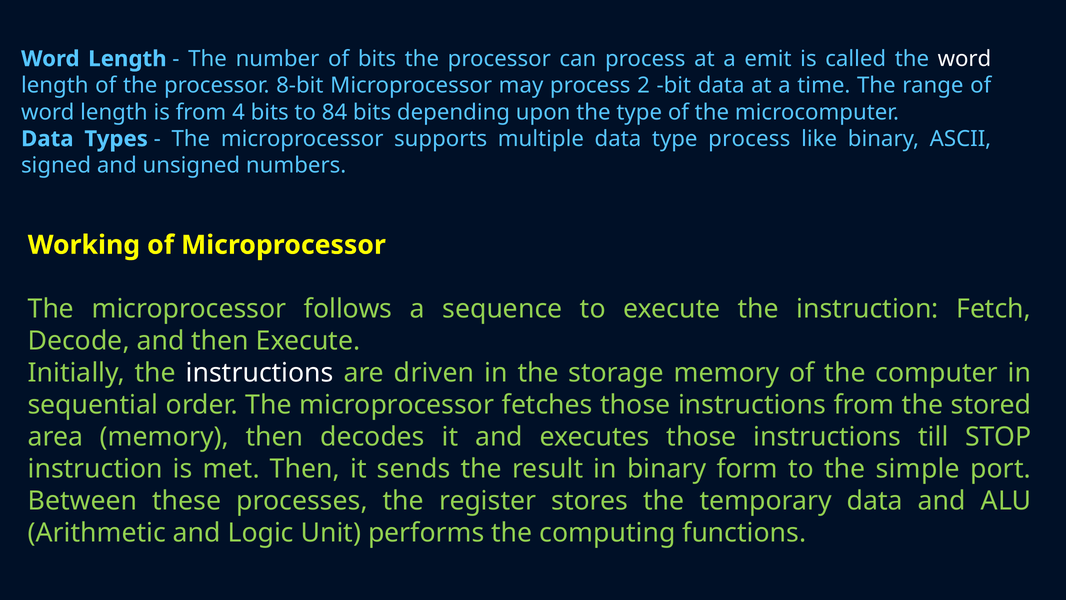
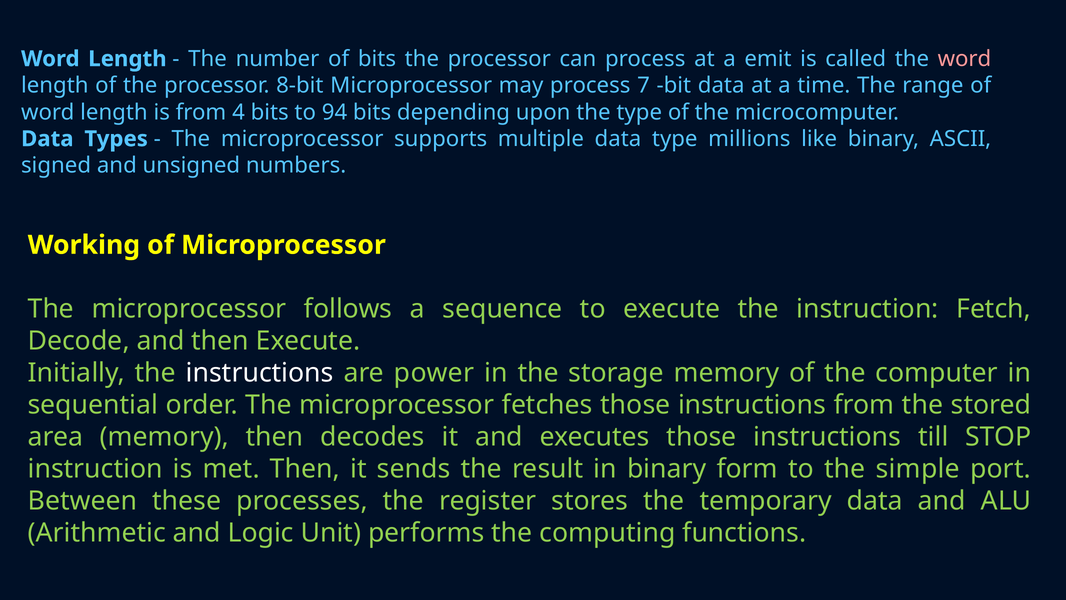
word at (964, 59) colour: white -> pink
2: 2 -> 7
84: 84 -> 94
type process: process -> millions
driven: driven -> power
